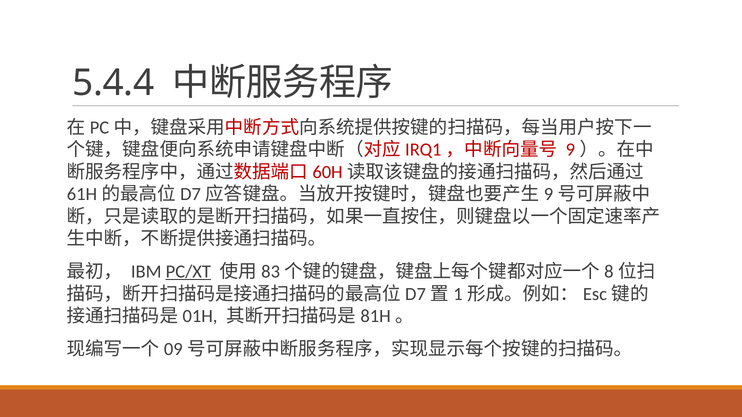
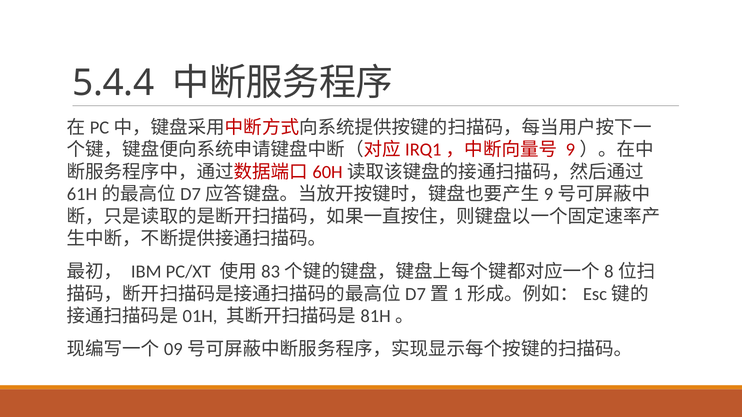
PC/XT underline: present -> none
